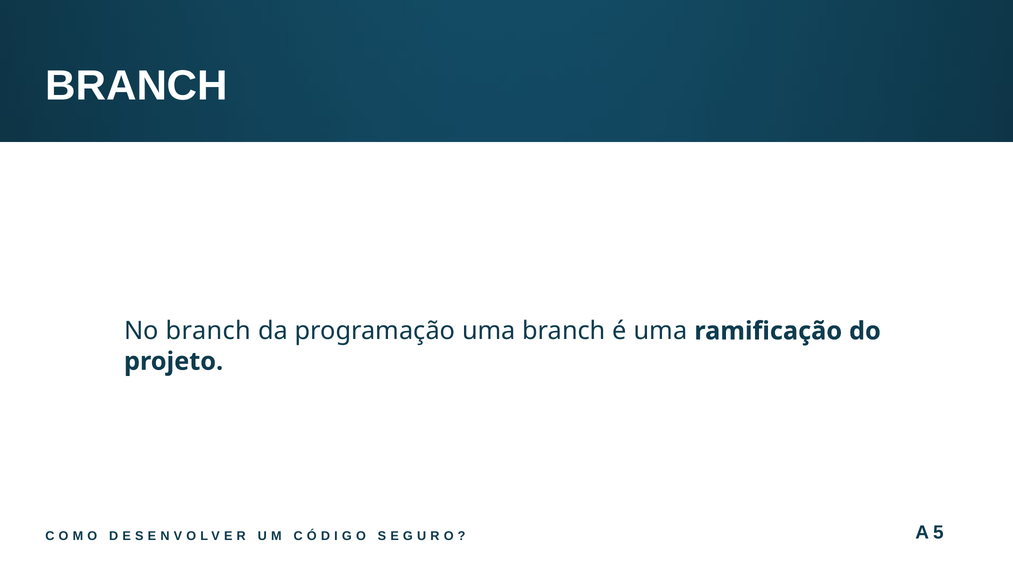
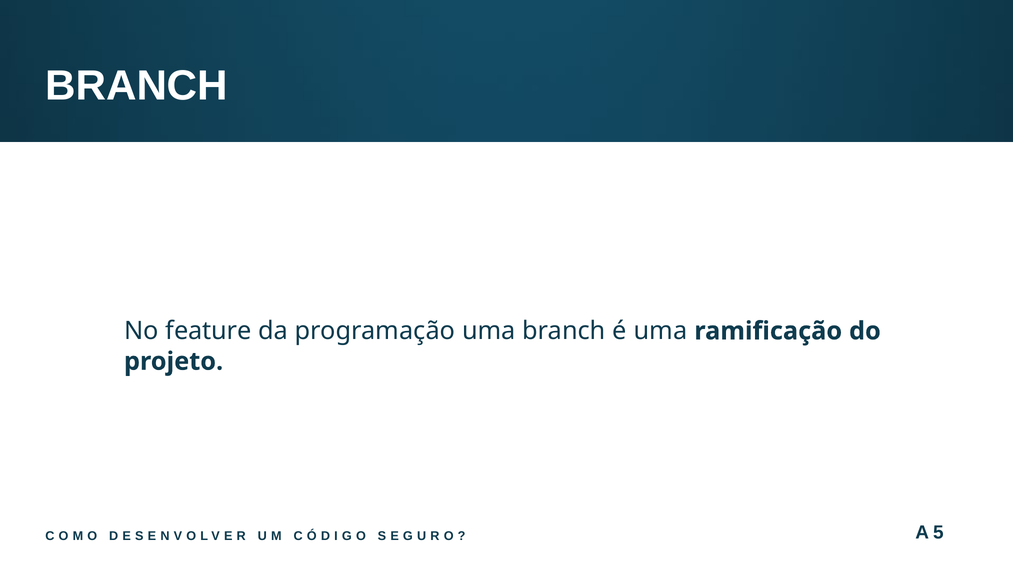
No branch: branch -> feature
